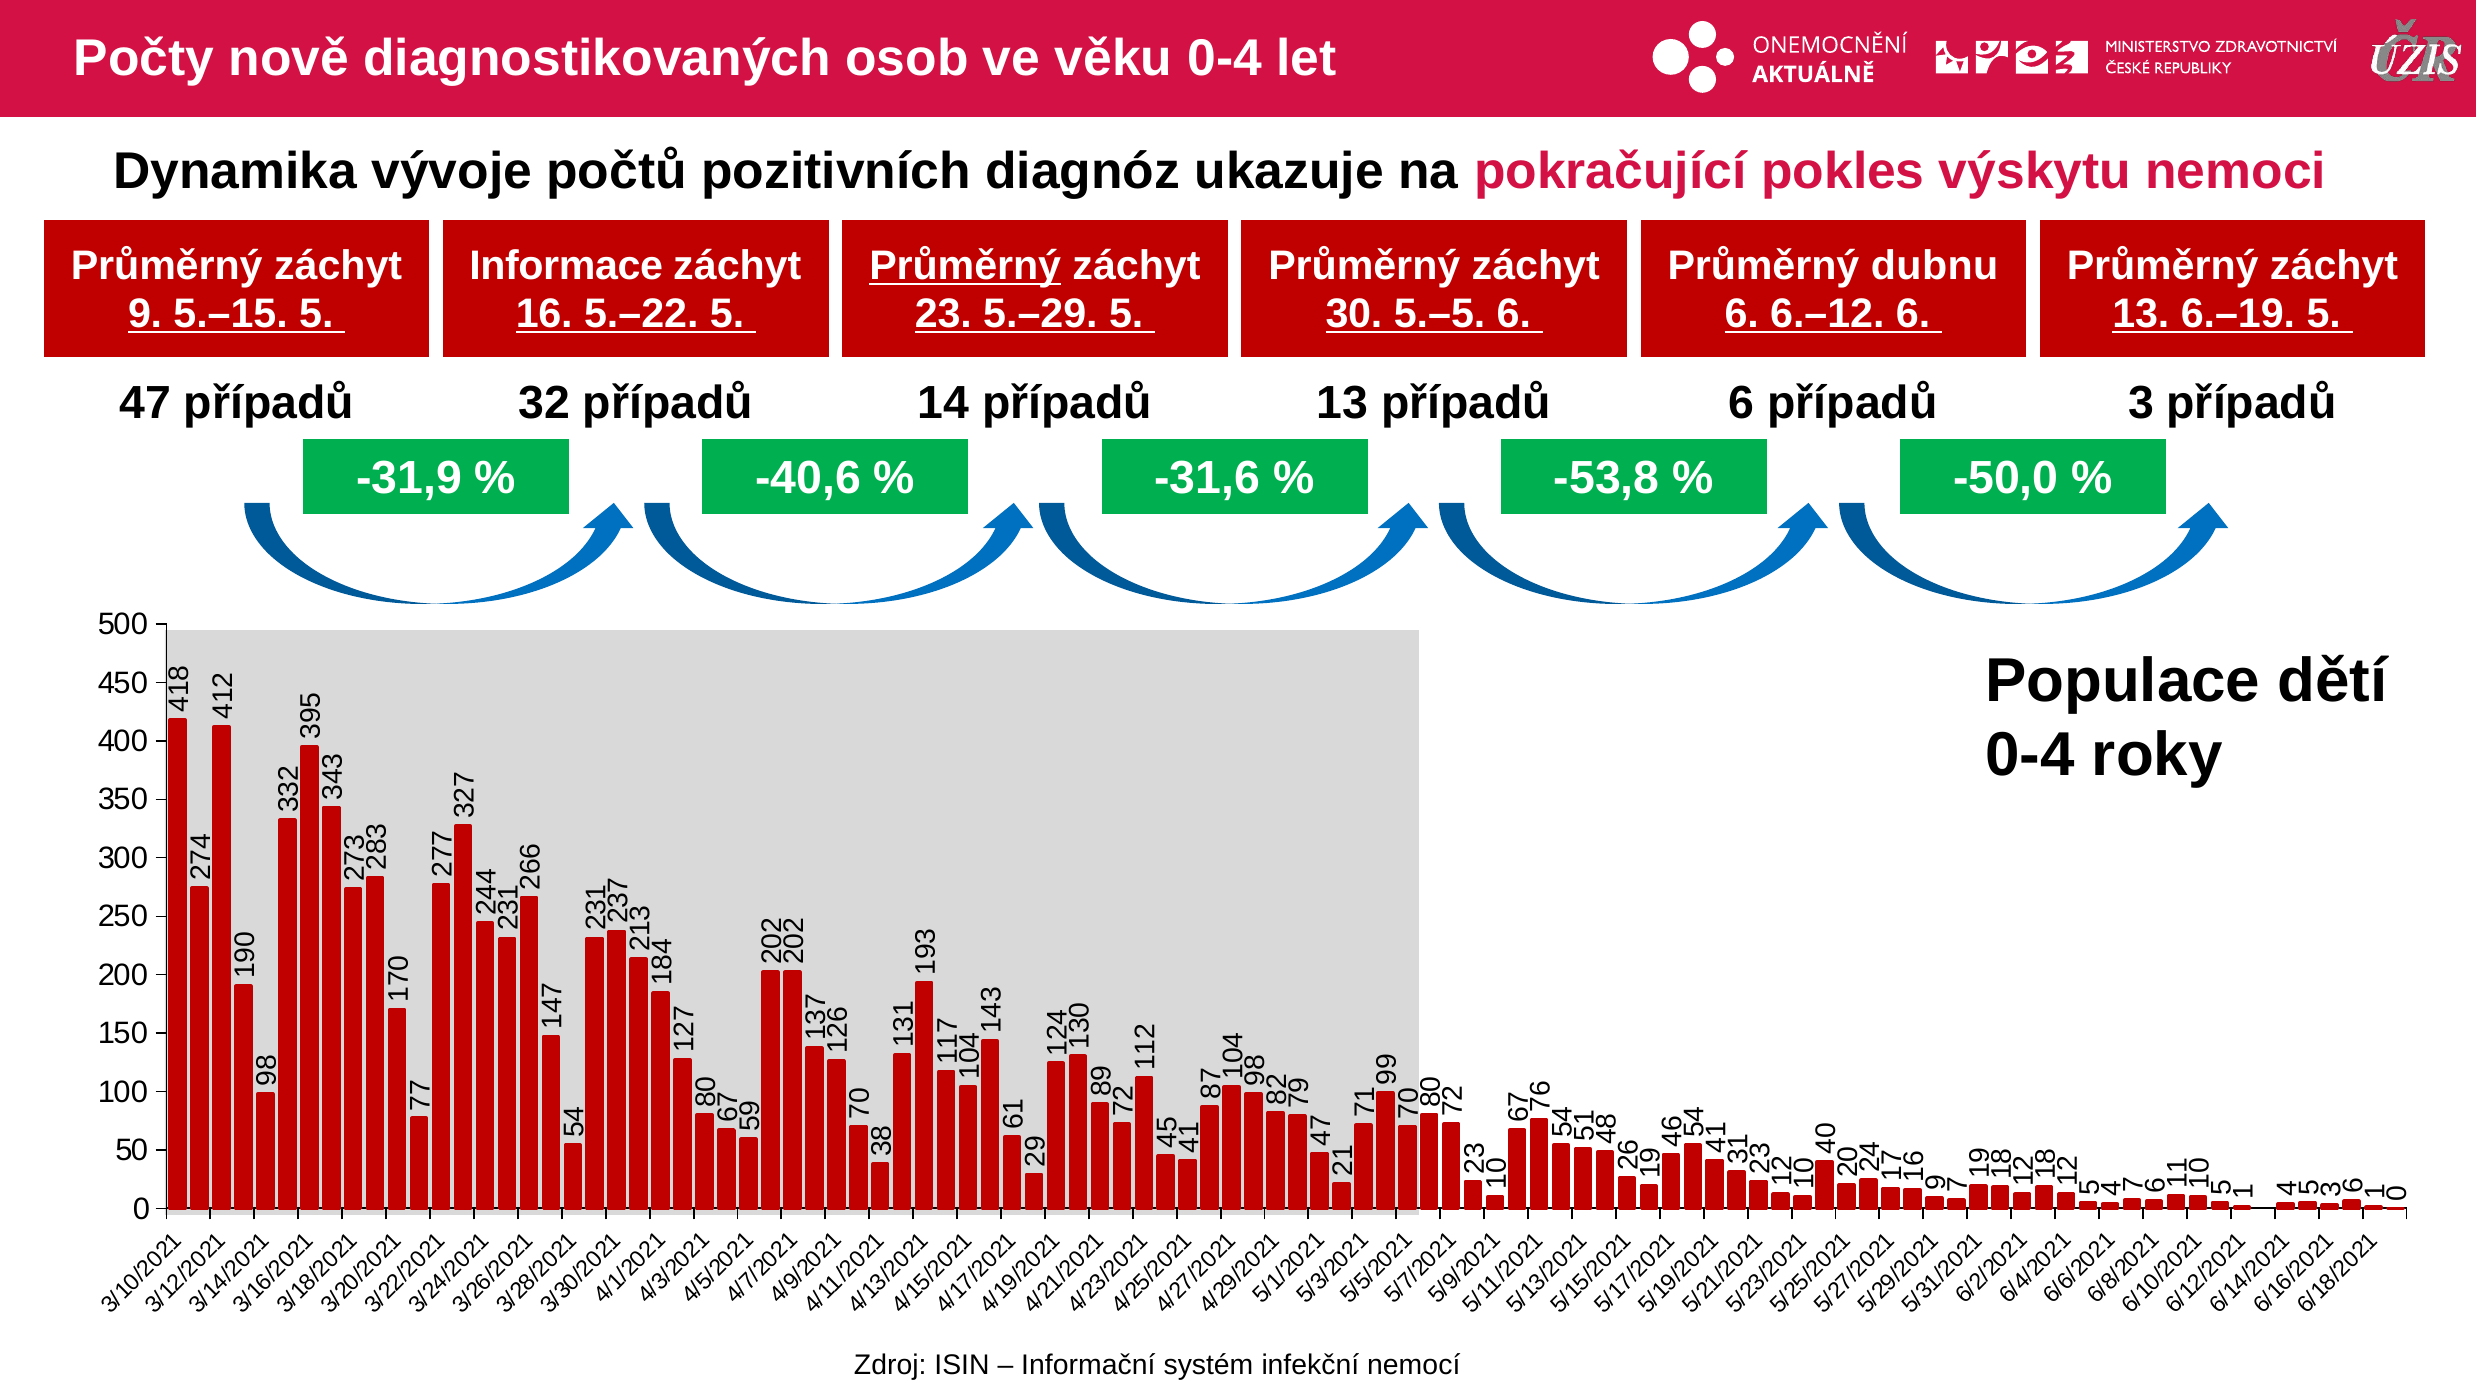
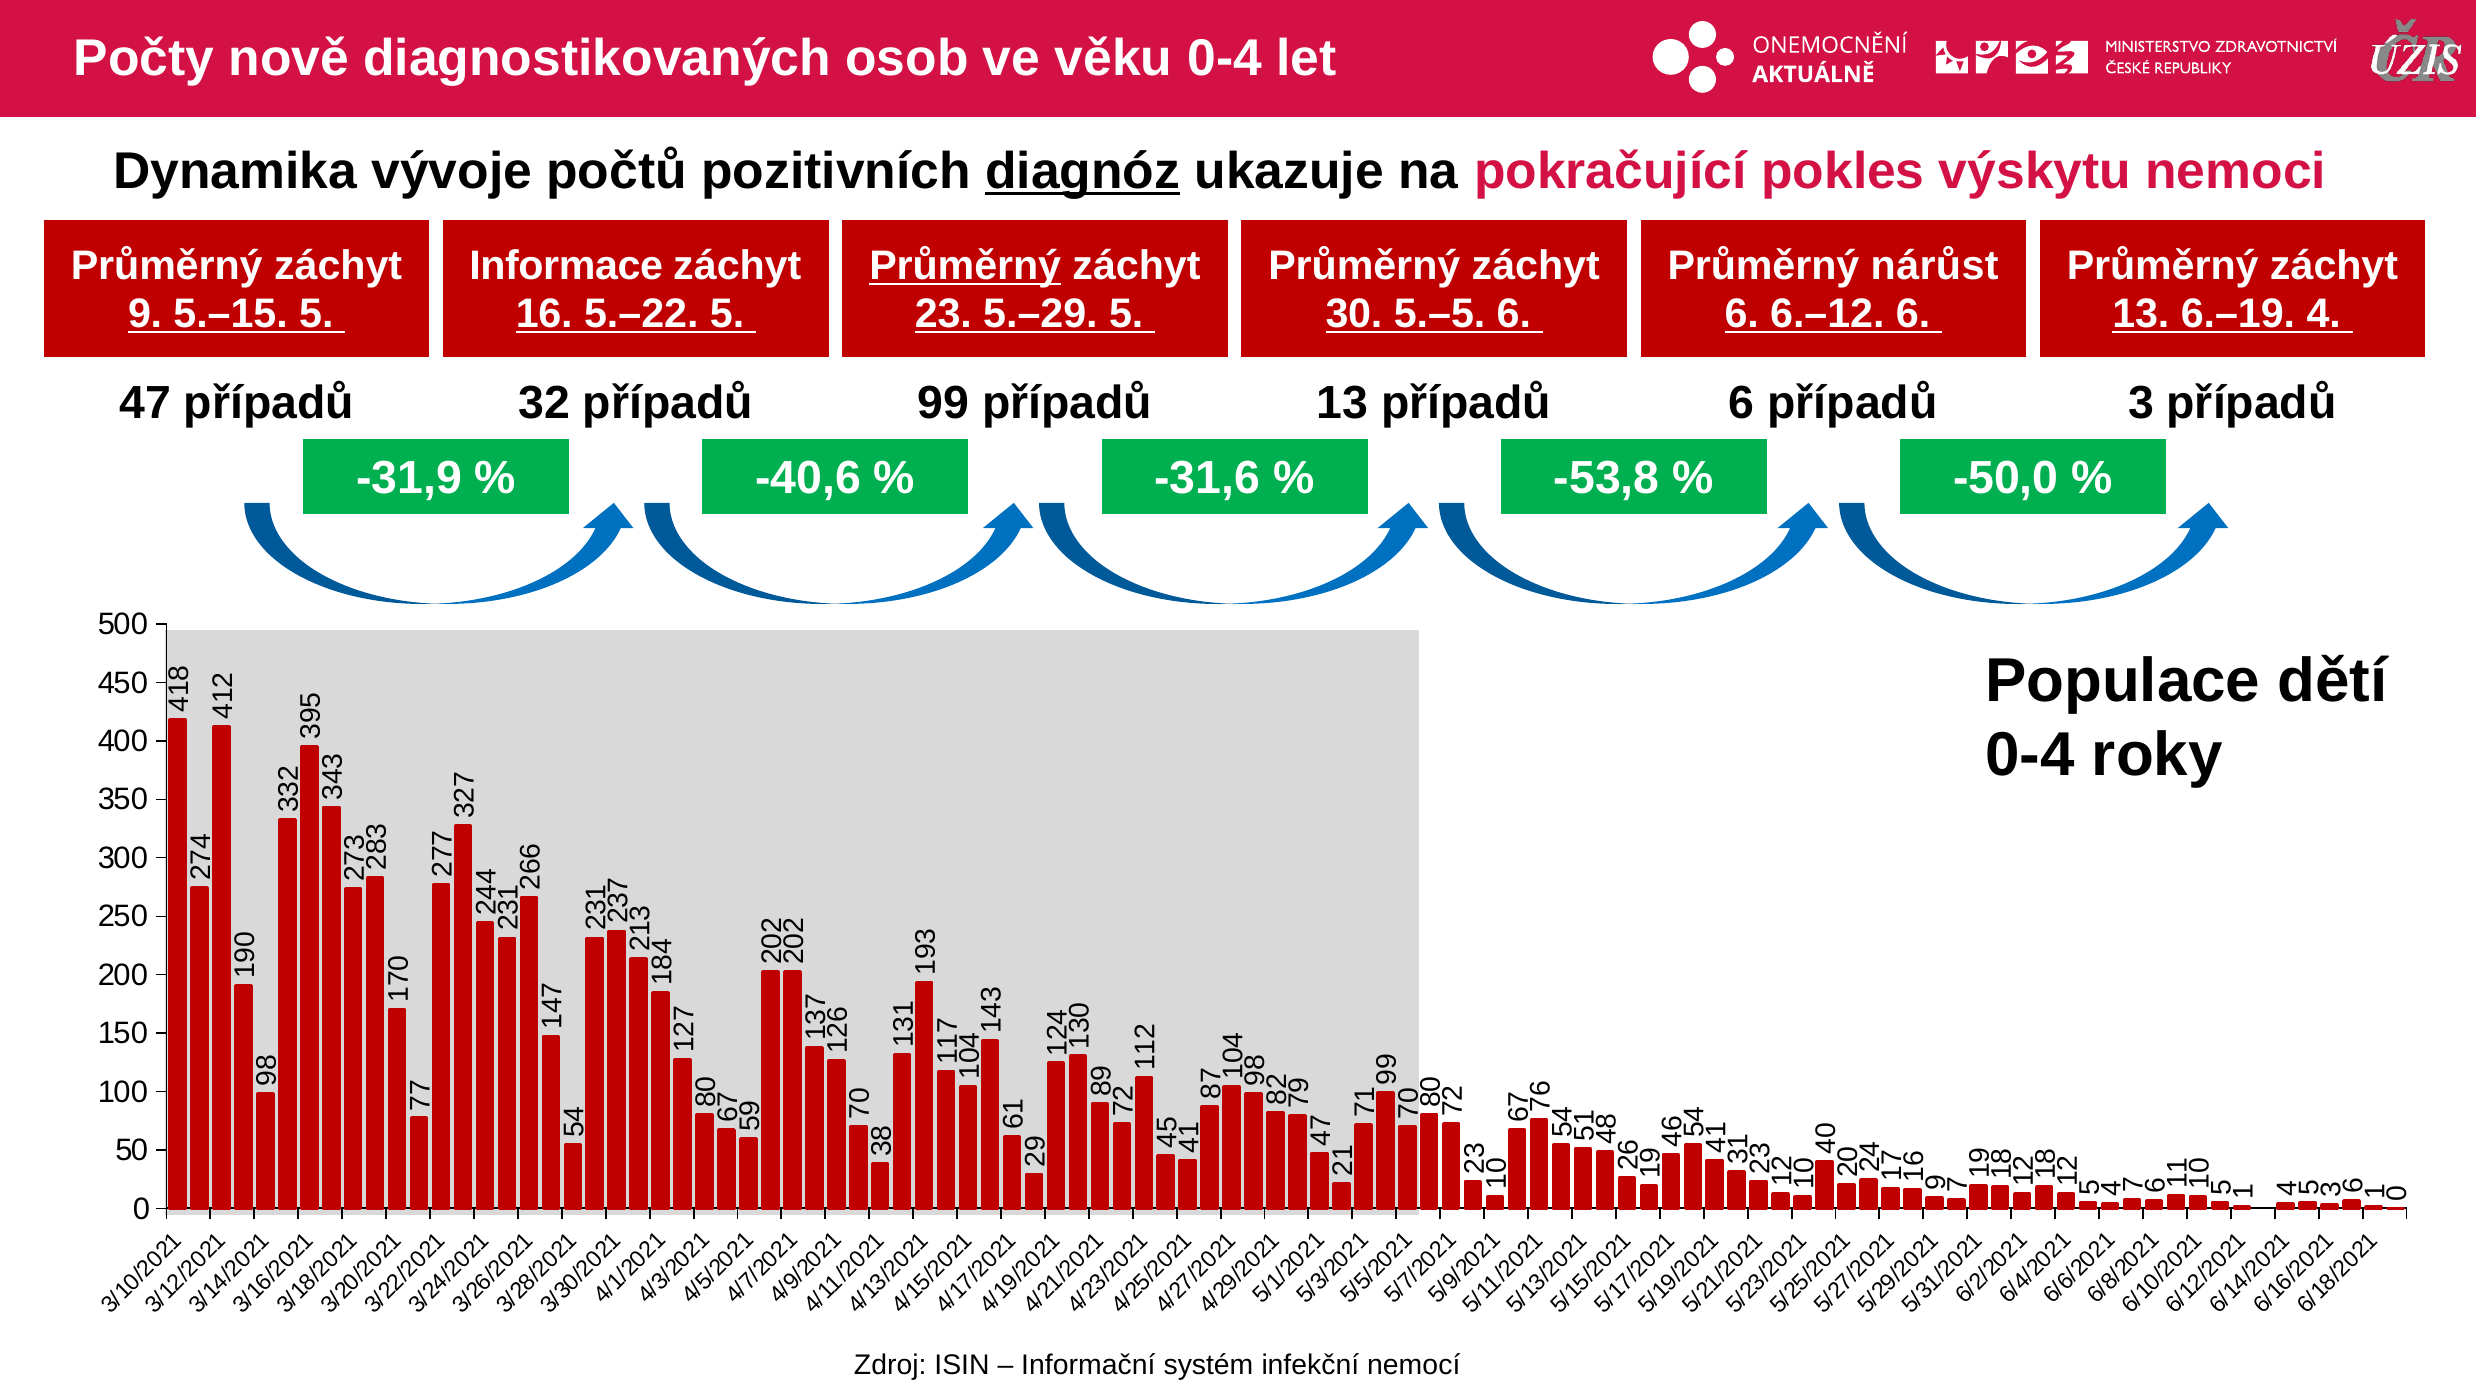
diagnóz underline: none -> present
dubnu: dubnu -> nárůst
6.–19 5: 5 -> 4
14: 14 -> 99
